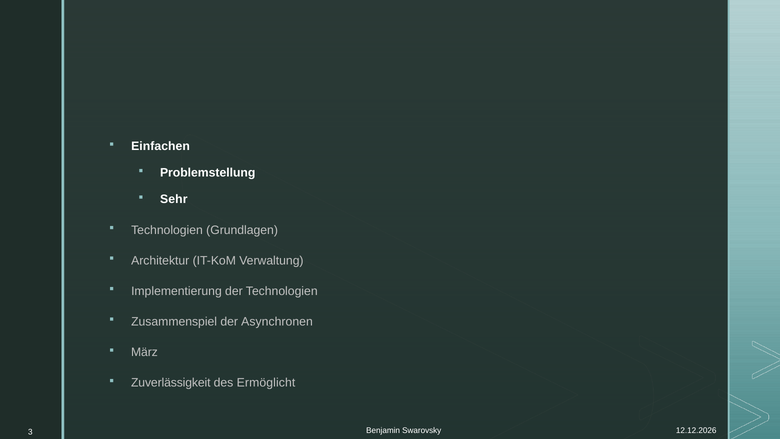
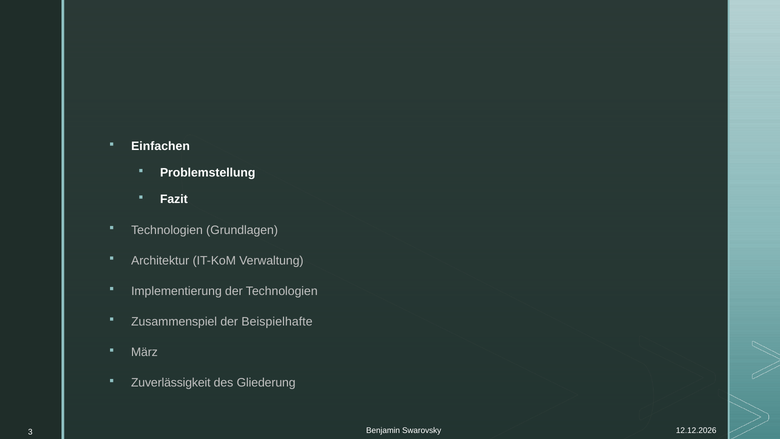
Sehr: Sehr -> Fazit
Asynchronen: Asynchronen -> Beispielhafte
Ermöglicht: Ermöglicht -> Gliederung
